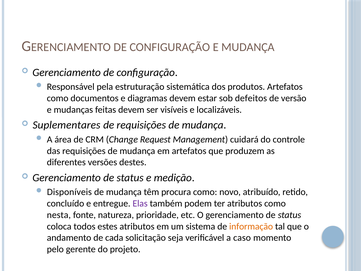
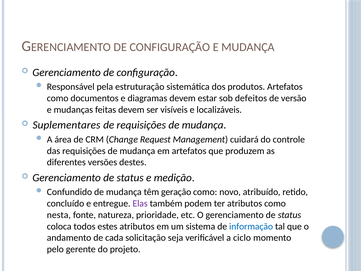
Disponíveis: Disponíveis -> Confundido
procura: procura -> geração
informação colour: orange -> blue
caso: caso -> ciclo
